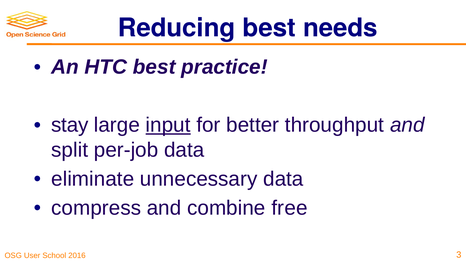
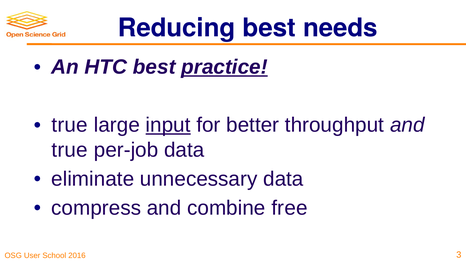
practice underline: none -> present
stay at (70, 125): stay -> true
split at (70, 150): split -> true
